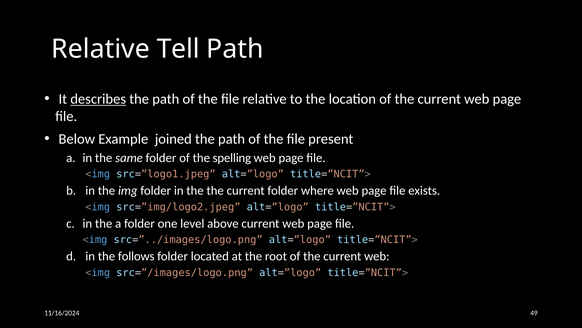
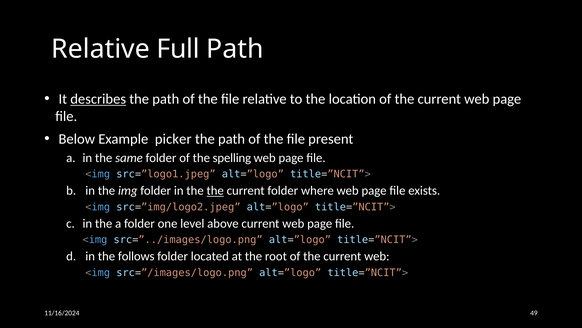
Tell: Tell -> Full
joined: joined -> picker
the at (215, 191) underline: none -> present
